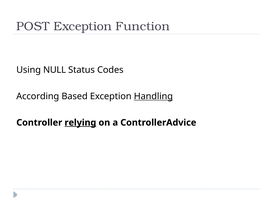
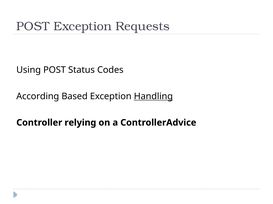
Function: Function -> Requests
Using NULL: NULL -> POST
relying underline: present -> none
